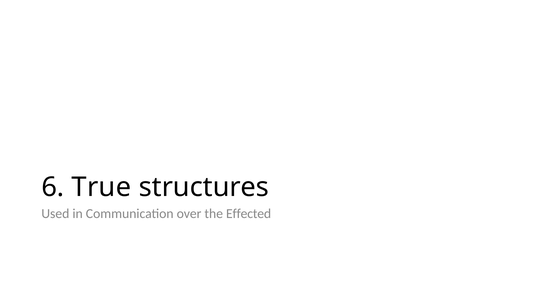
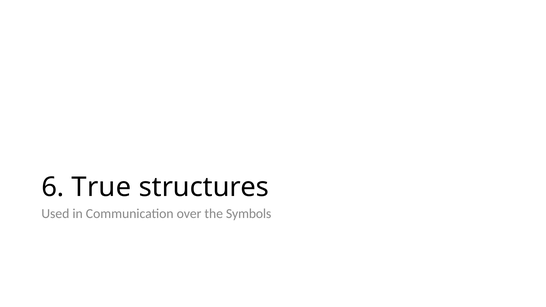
Effected: Effected -> Symbols
